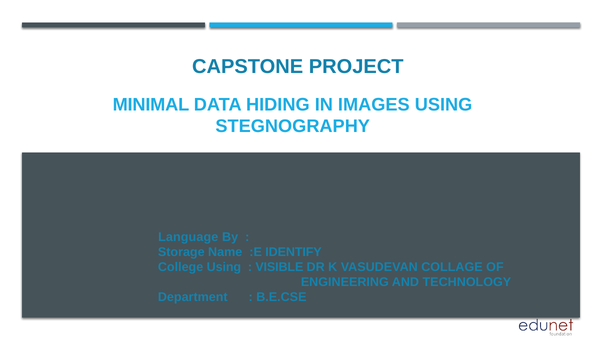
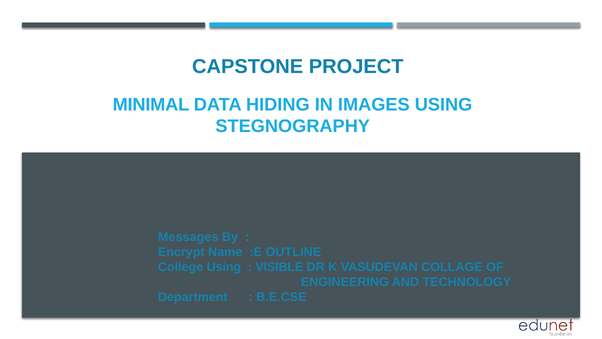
Language: Language -> Messages
Storage: Storage -> Encrypt
IDENTIFY: IDENTIFY -> OUTLINE
